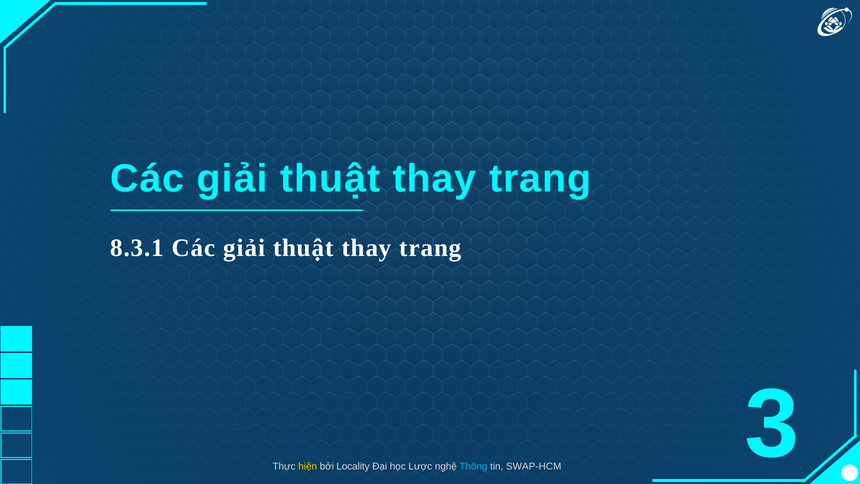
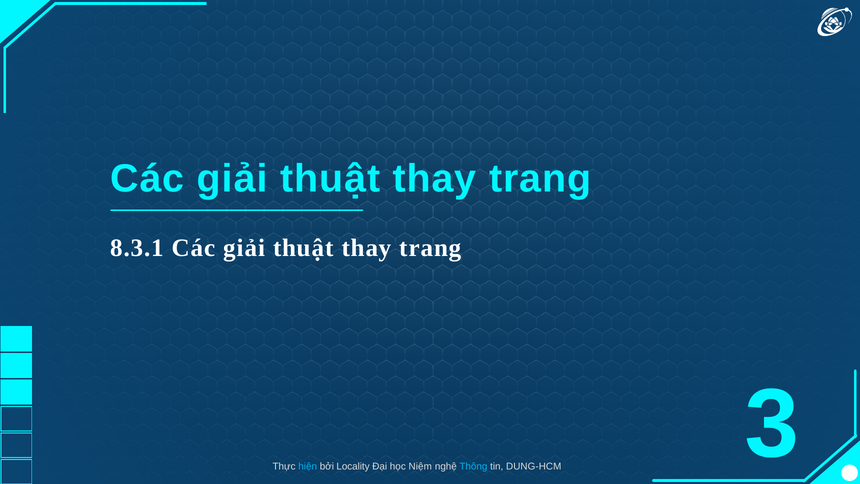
hiện colour: yellow -> light blue
Lược: Lược -> Niệm
SWAP-HCM: SWAP-HCM -> DUNG-HCM
